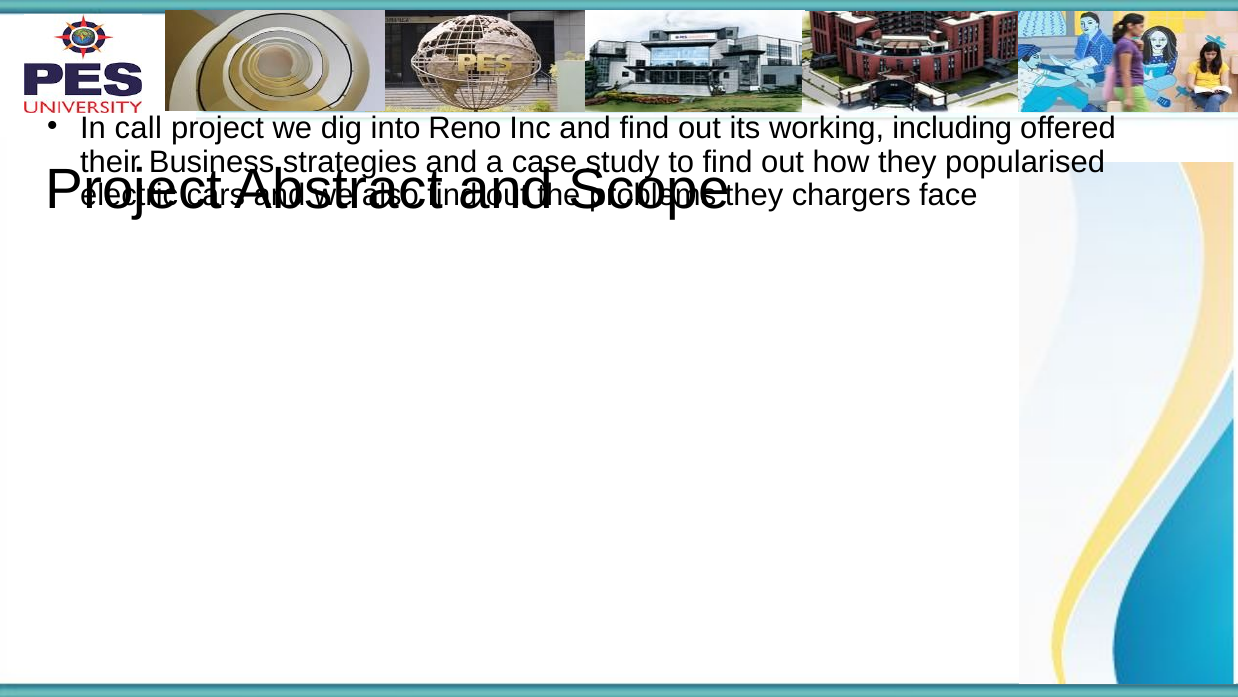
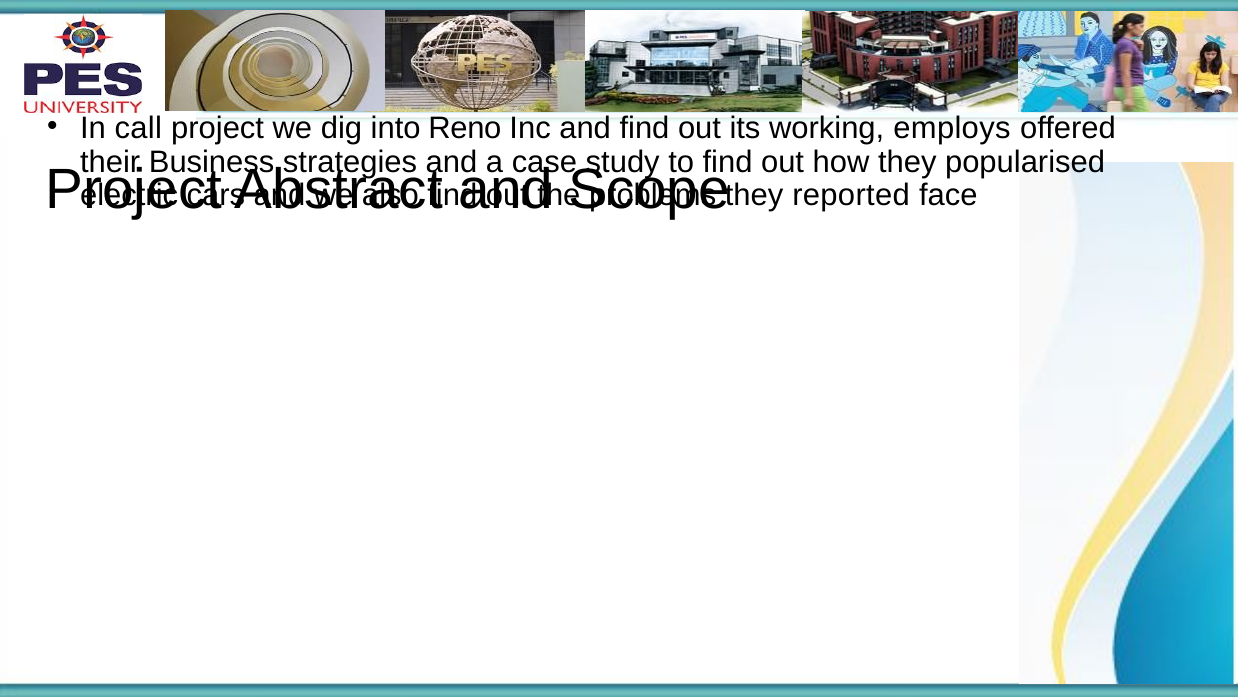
including: including -> employs
chargers: chargers -> reported
